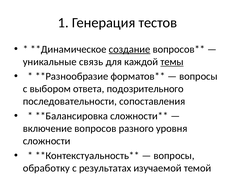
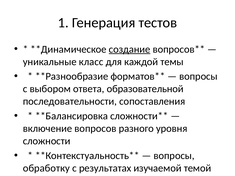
связь: связь -> класс
темы underline: present -> none
подозрительного: подозрительного -> образовательной
